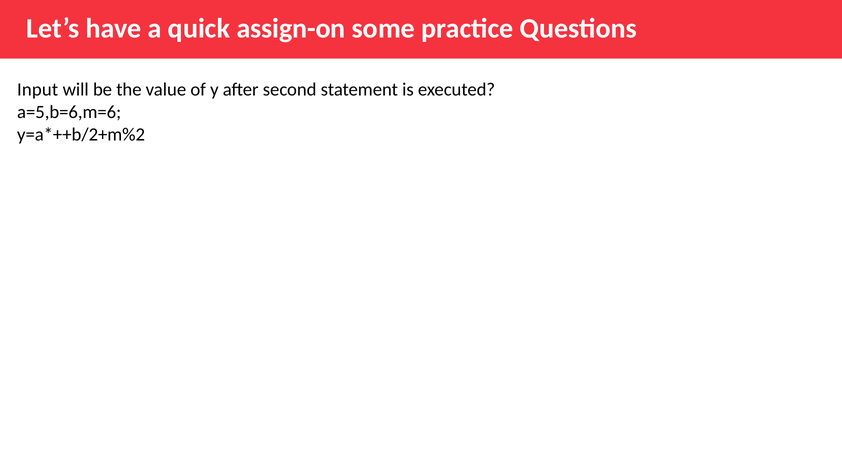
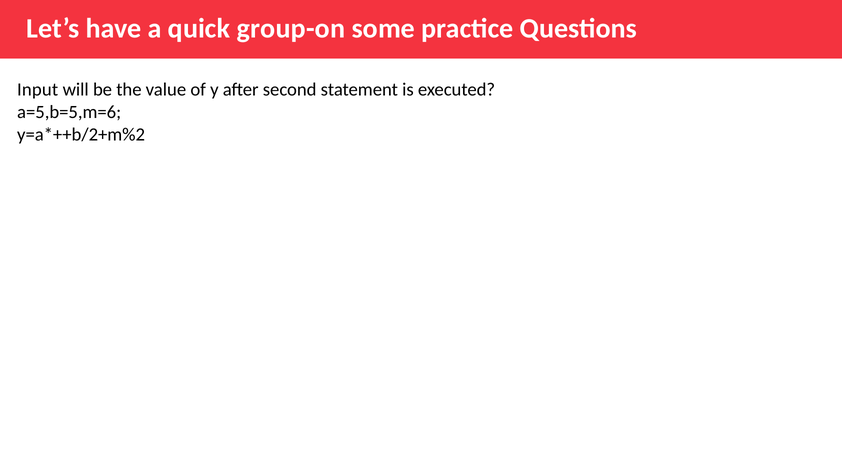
assign-on: assign-on -> group-on
a=5,b=6,m=6: a=5,b=6,m=6 -> a=5,b=5,m=6
